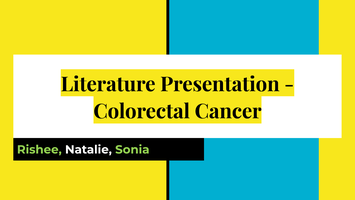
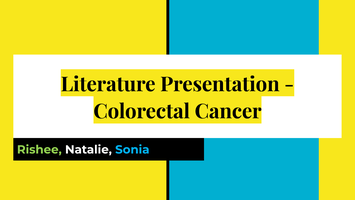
Sonia colour: light green -> light blue
